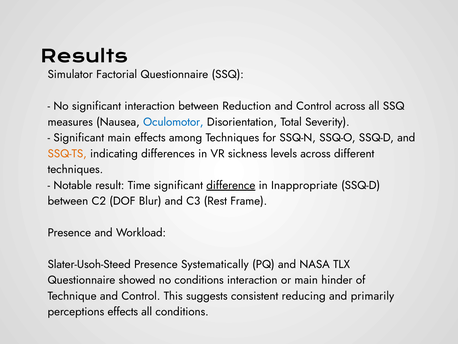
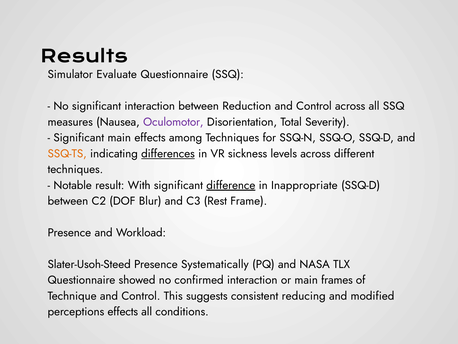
Factorial: Factorial -> Evaluate
Oculomotor colour: blue -> purple
differences underline: none -> present
Time: Time -> With
no conditions: conditions -> confirmed
hinder: hinder -> frames
primarily: primarily -> modified
